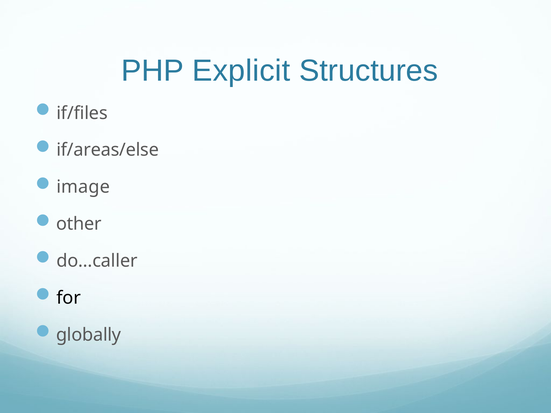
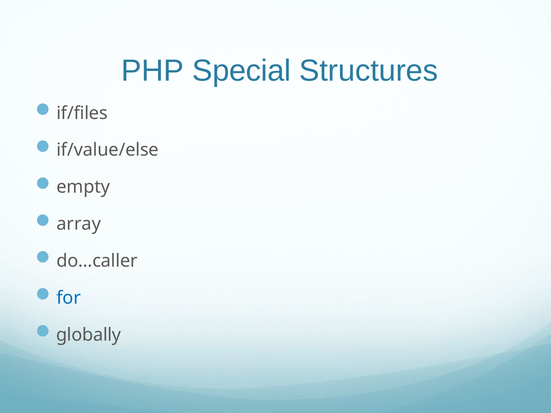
Explicit: Explicit -> Special
if/areas/else: if/areas/else -> if/value/else
image: image -> empty
other: other -> array
for colour: black -> blue
